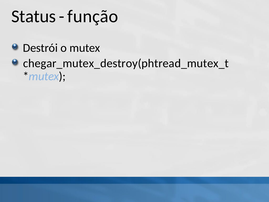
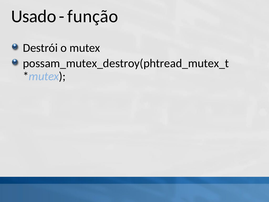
Status: Status -> Usado
chegar_mutex_destroy(phtread_mutex_t: chegar_mutex_destroy(phtread_mutex_t -> possam_mutex_destroy(phtread_mutex_t
